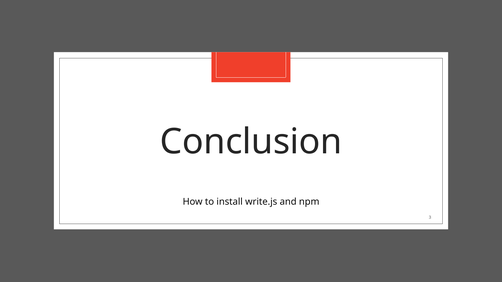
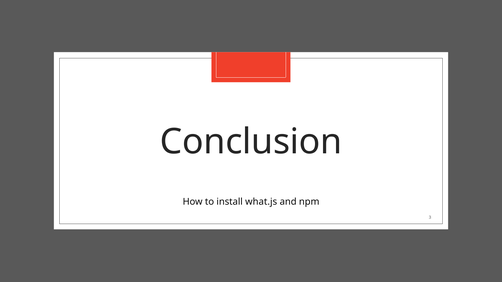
write.js: write.js -> what.js
